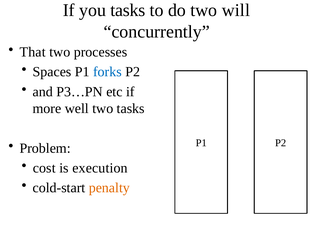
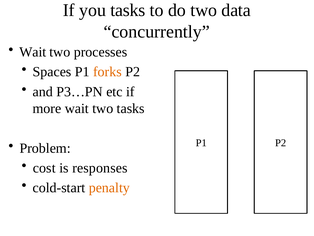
will: will -> data
That at (33, 52): That -> Wait
forks colour: blue -> orange
more well: well -> wait
execution: execution -> responses
